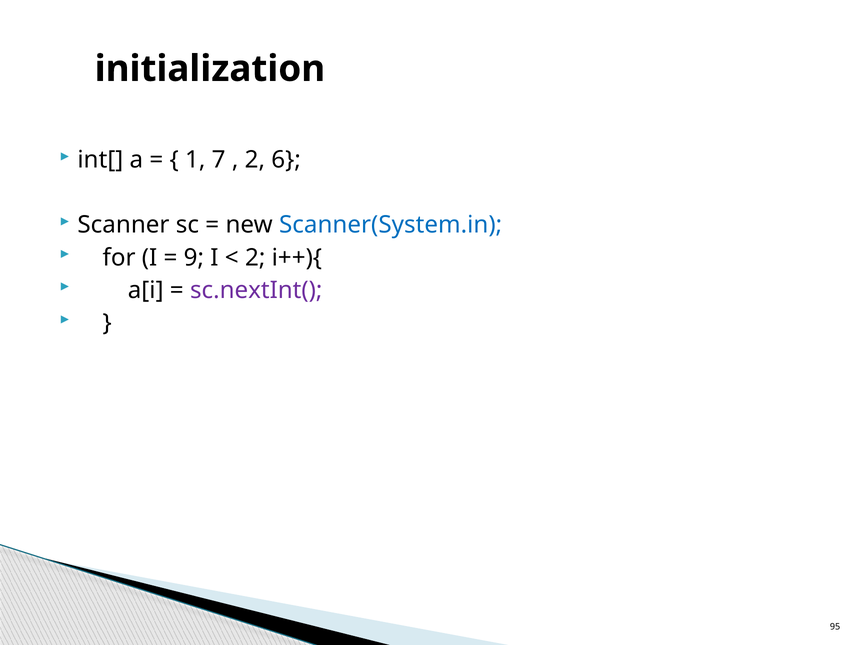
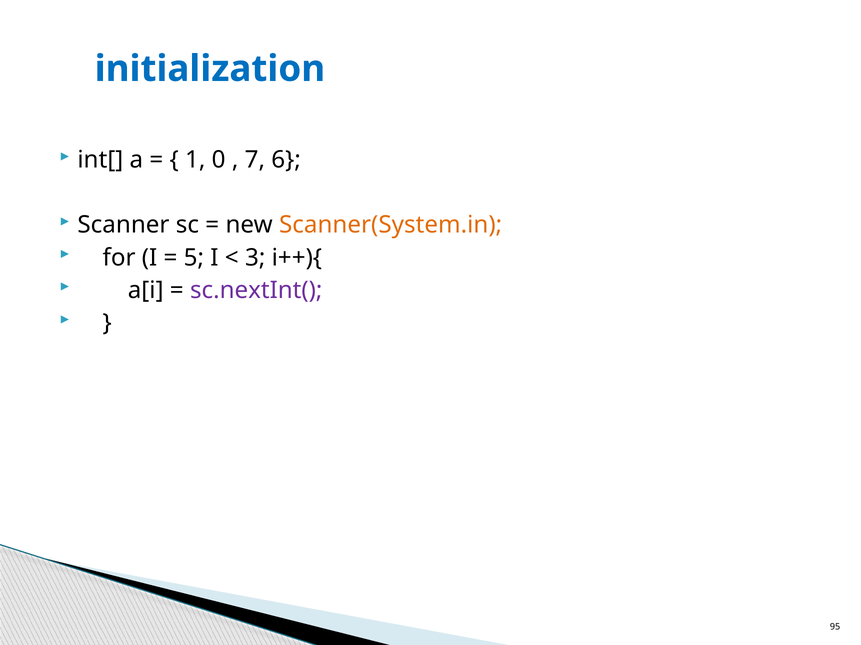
initialization colour: black -> blue
7: 7 -> 0
2 at (255, 160): 2 -> 7
Scanner(System.in colour: blue -> orange
9: 9 -> 5
2 at (255, 258): 2 -> 3
